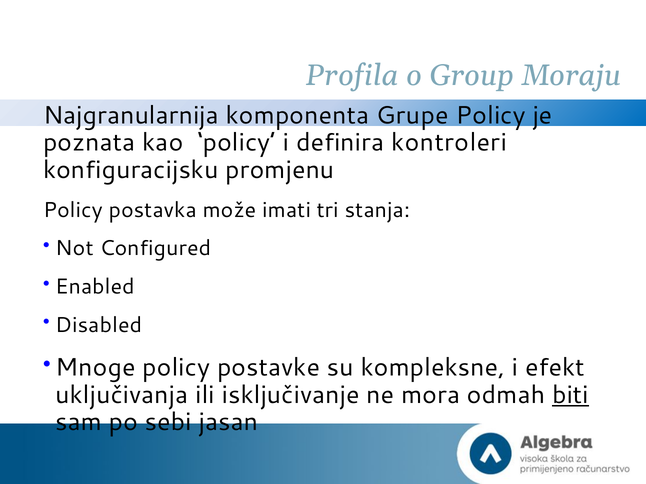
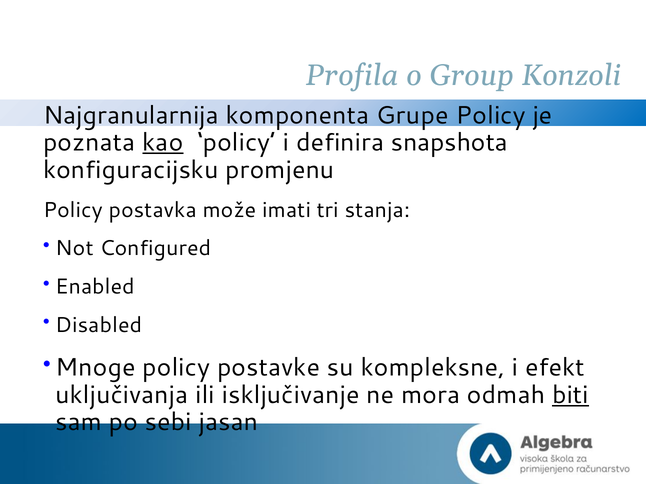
Moraju: Moraju -> Konzoli
kao underline: none -> present
kontroleri: kontroleri -> snapshota
